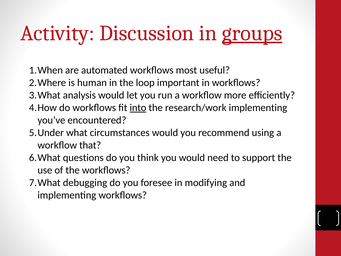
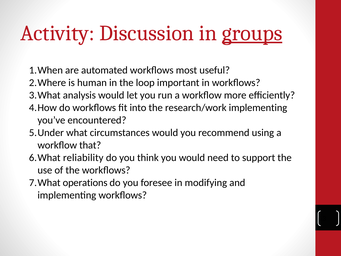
into underline: present -> none
questions: questions -> reliability
debugging: debugging -> operations
